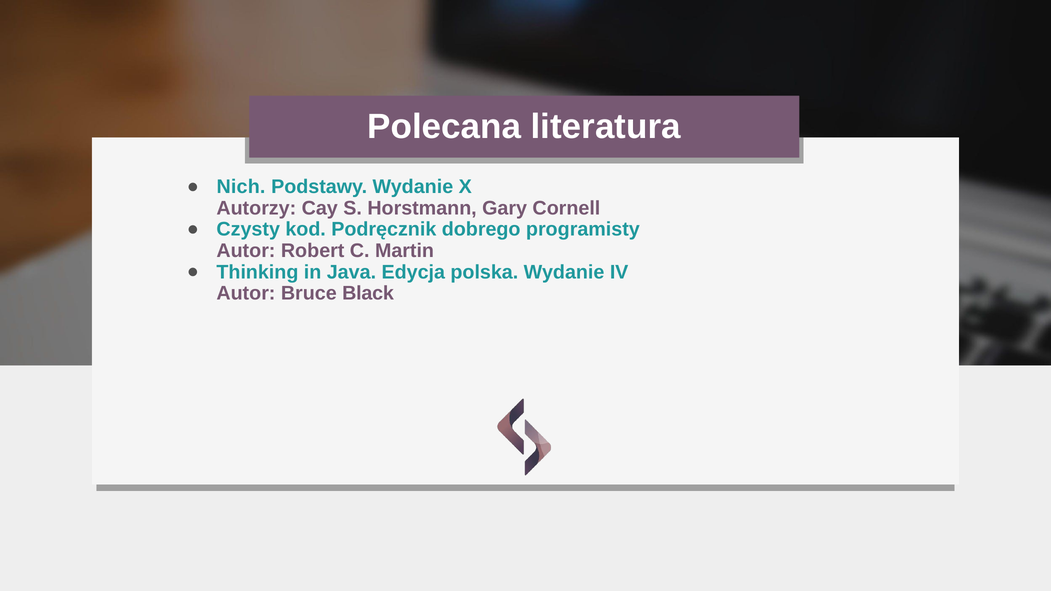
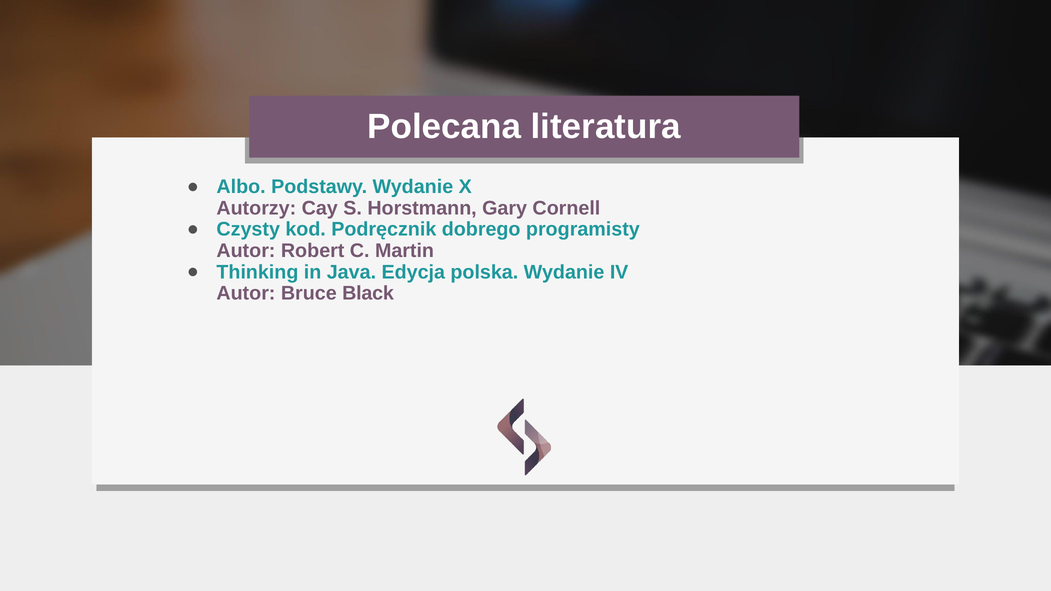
Nich: Nich -> Albo
